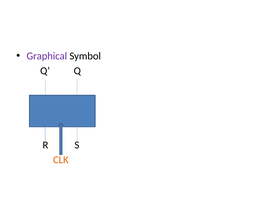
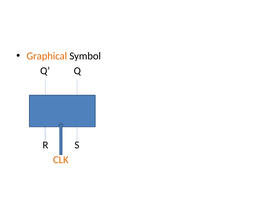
Graphical colour: purple -> orange
